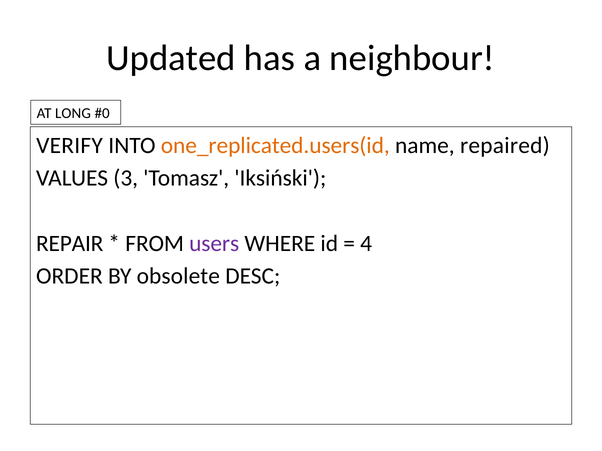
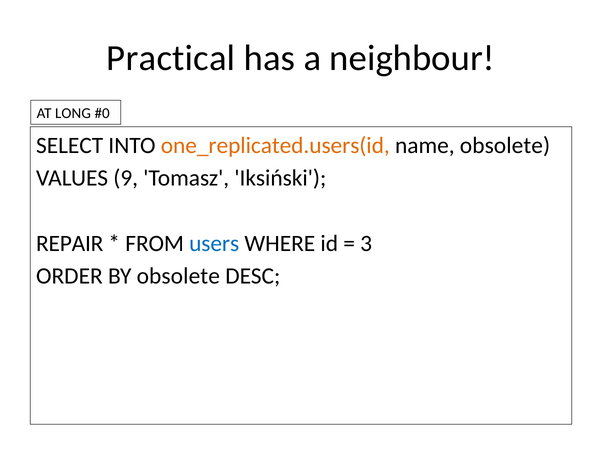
Updated: Updated -> Practical
VERIFY: VERIFY -> SELECT
name repaired: repaired -> obsolete
3: 3 -> 9
users colour: purple -> blue
4: 4 -> 3
